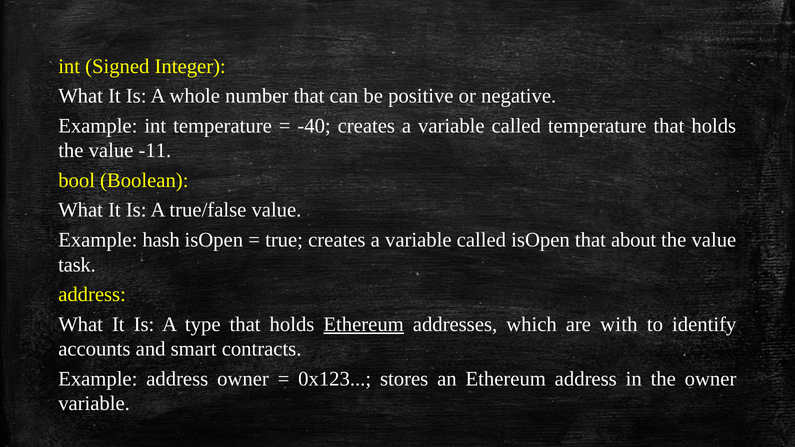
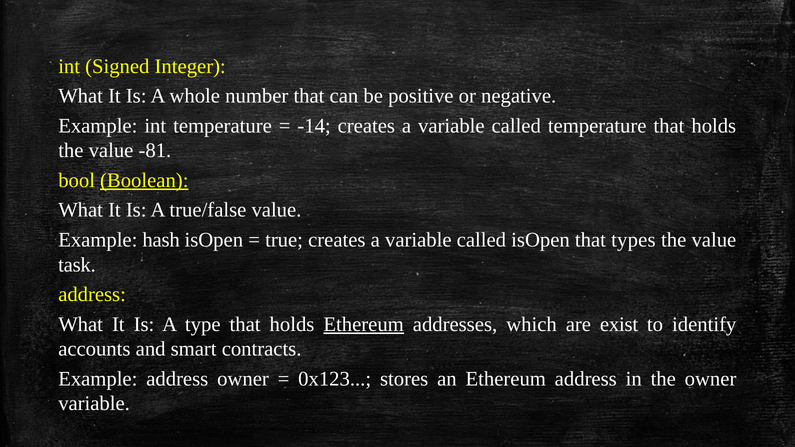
-40: -40 -> -14
-11: -11 -> -81
Boolean underline: none -> present
about: about -> types
with: with -> exist
